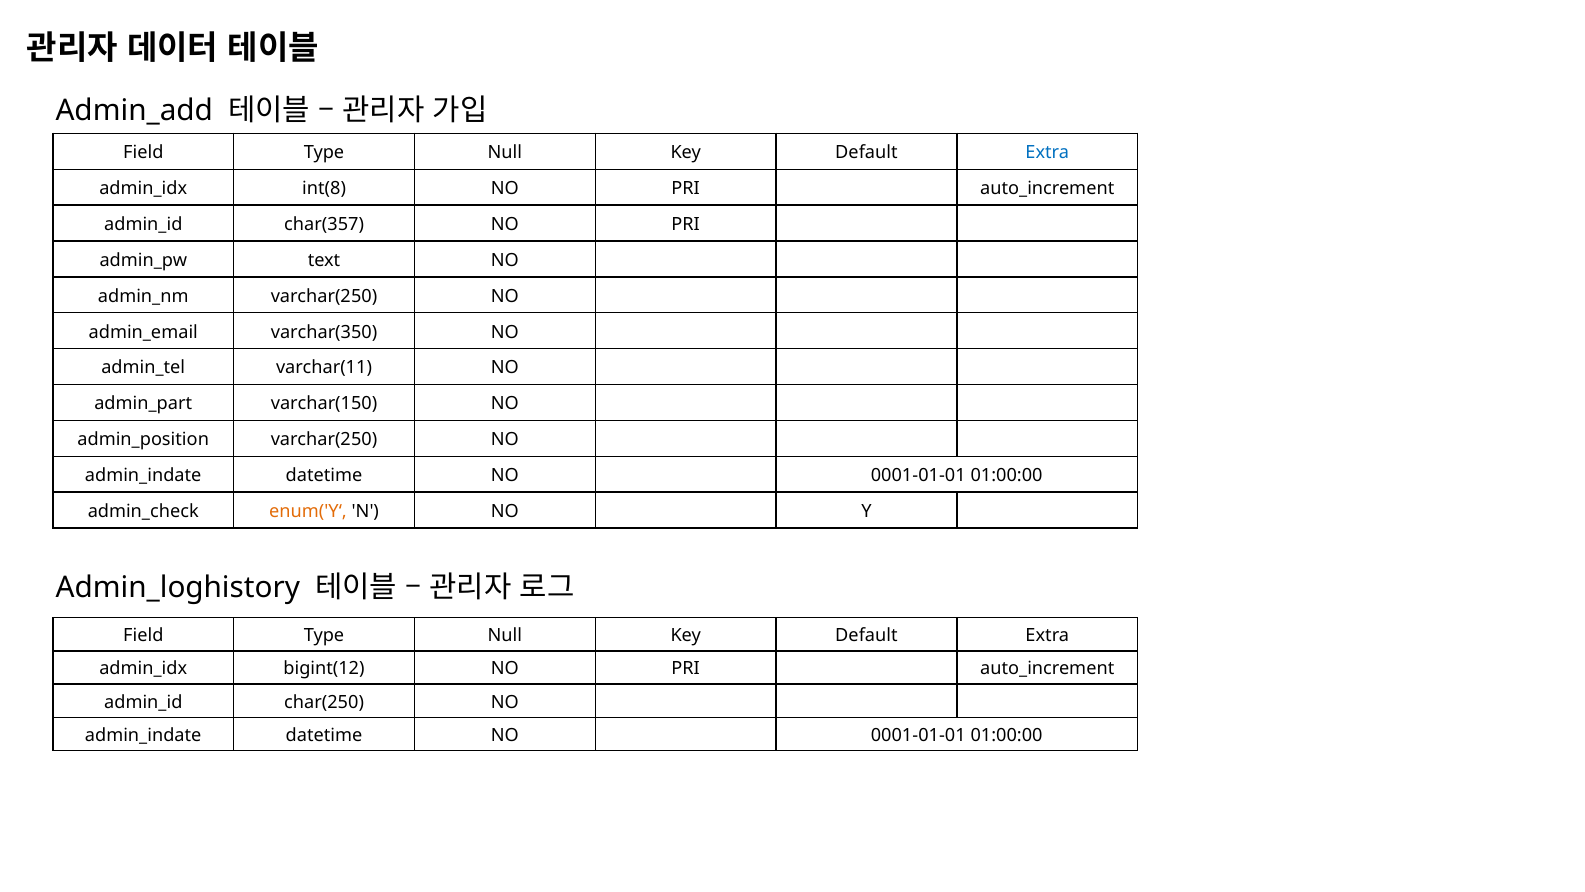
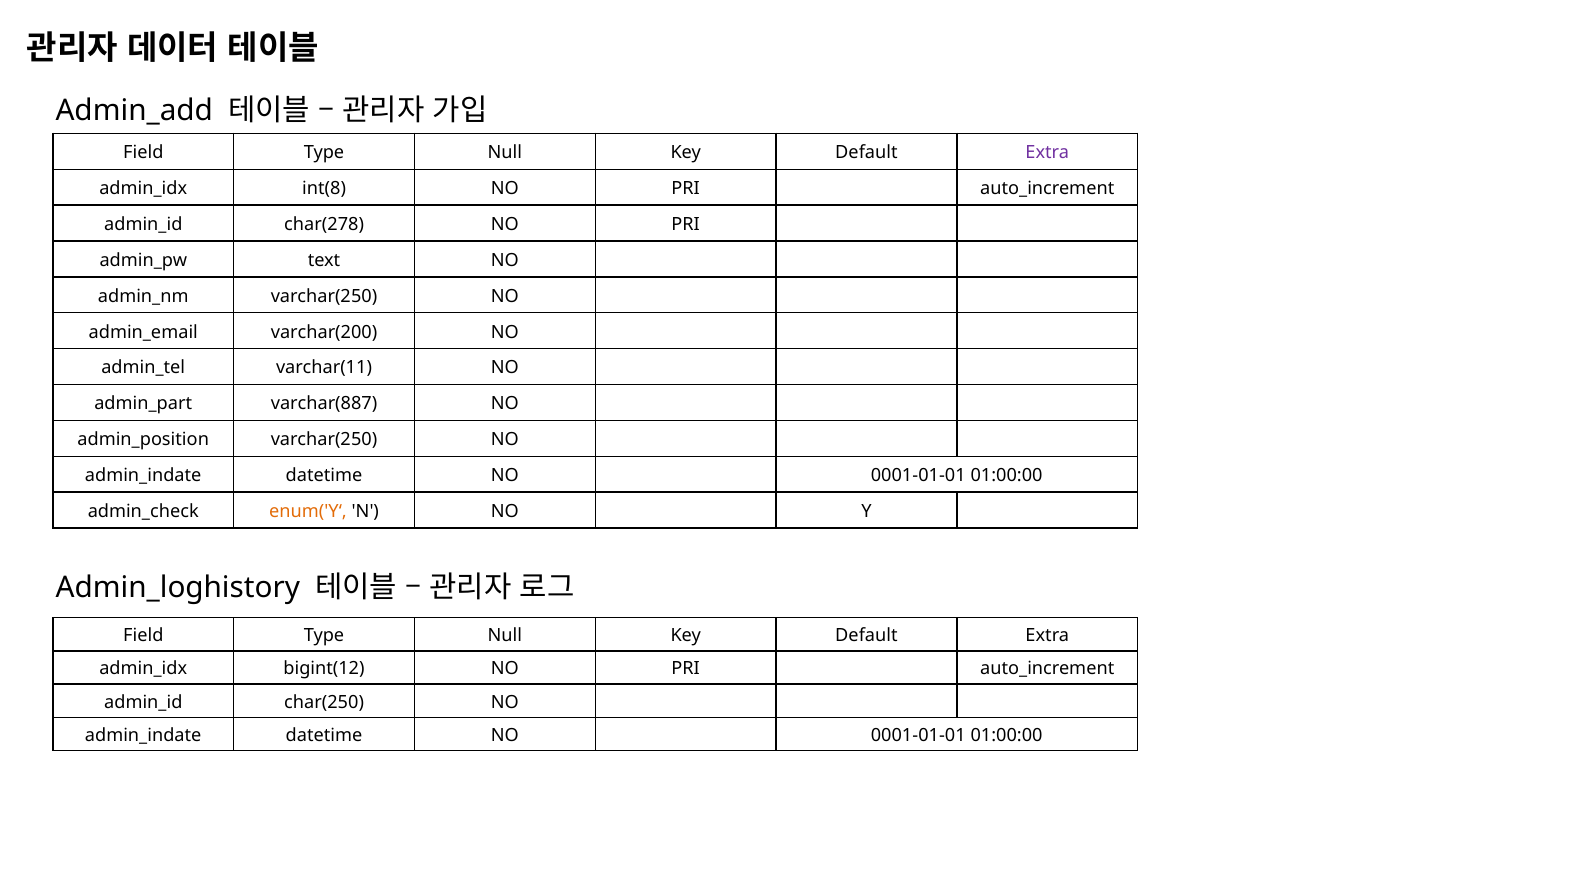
Extra at (1047, 153) colour: blue -> purple
char(357: char(357 -> char(278
varchar(350: varchar(350 -> varchar(200
varchar(150: varchar(150 -> varchar(887
